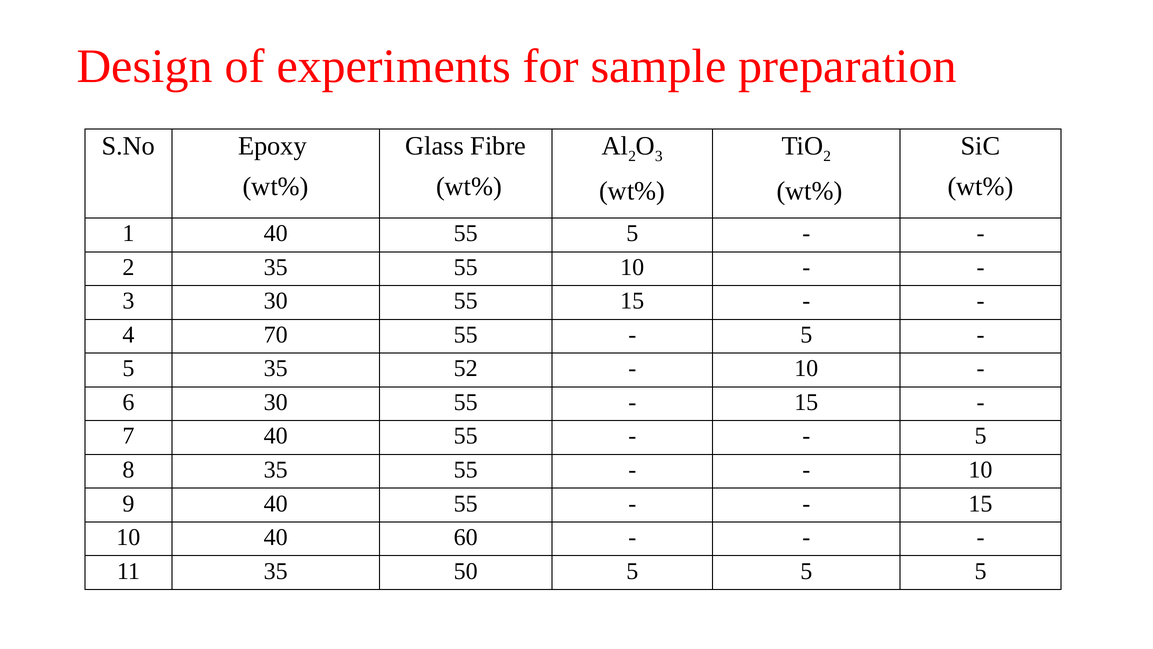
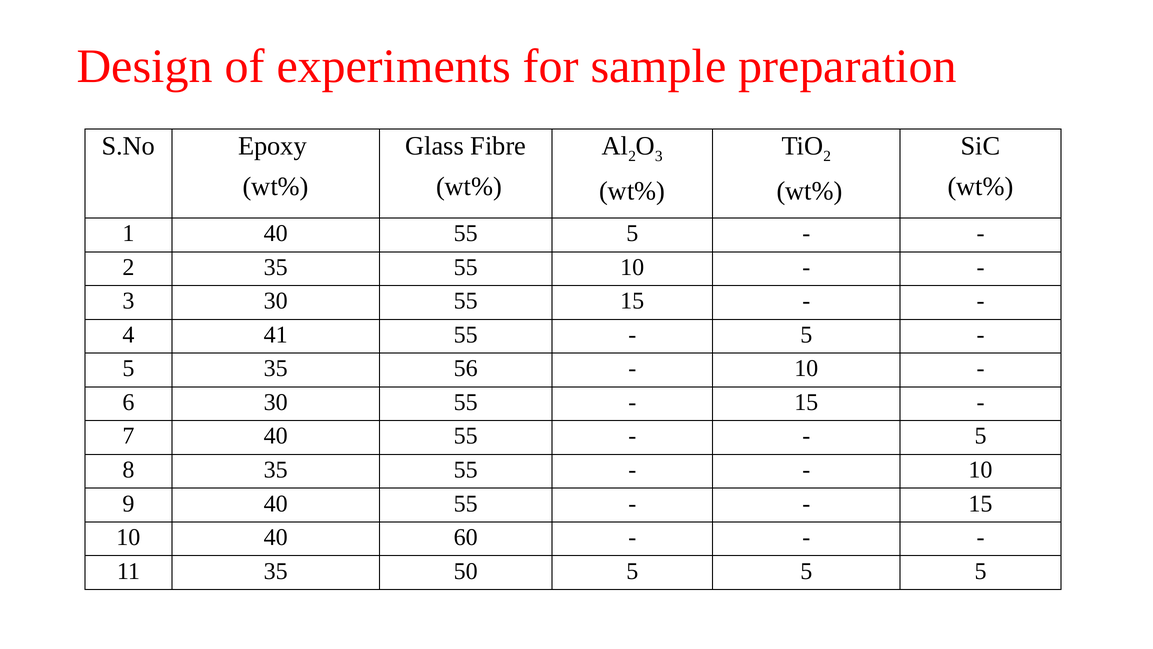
70: 70 -> 41
52: 52 -> 56
